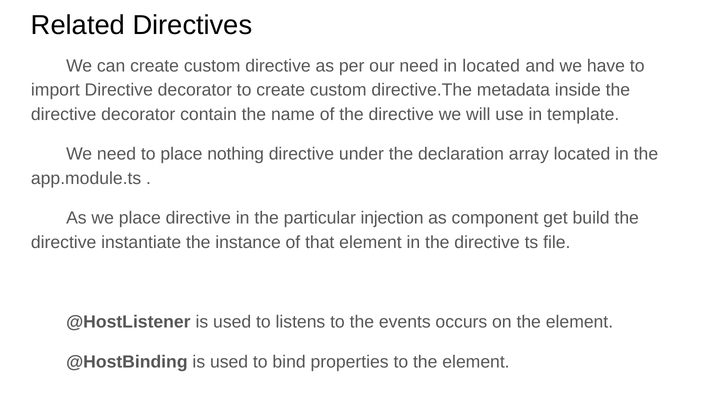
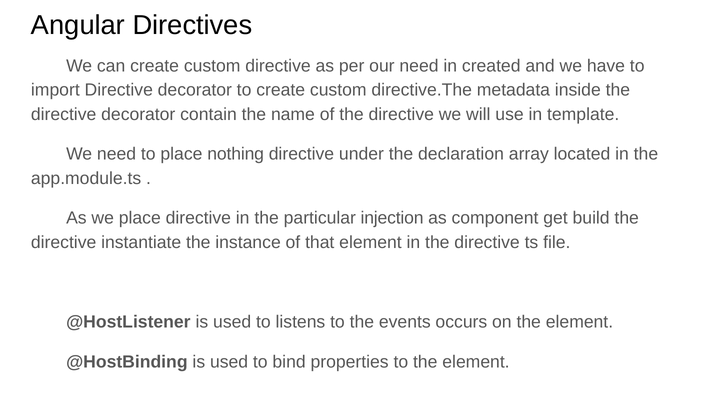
Related: Related -> Angular
in located: located -> created
